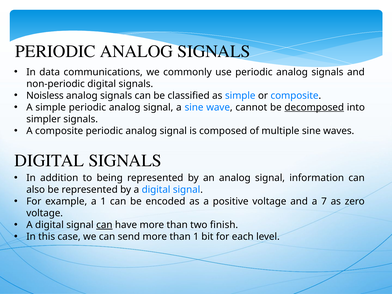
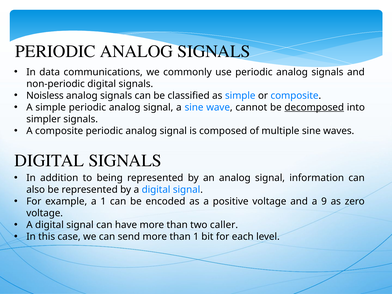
7: 7 -> 9
can at (104, 225) underline: present -> none
finish: finish -> caller
